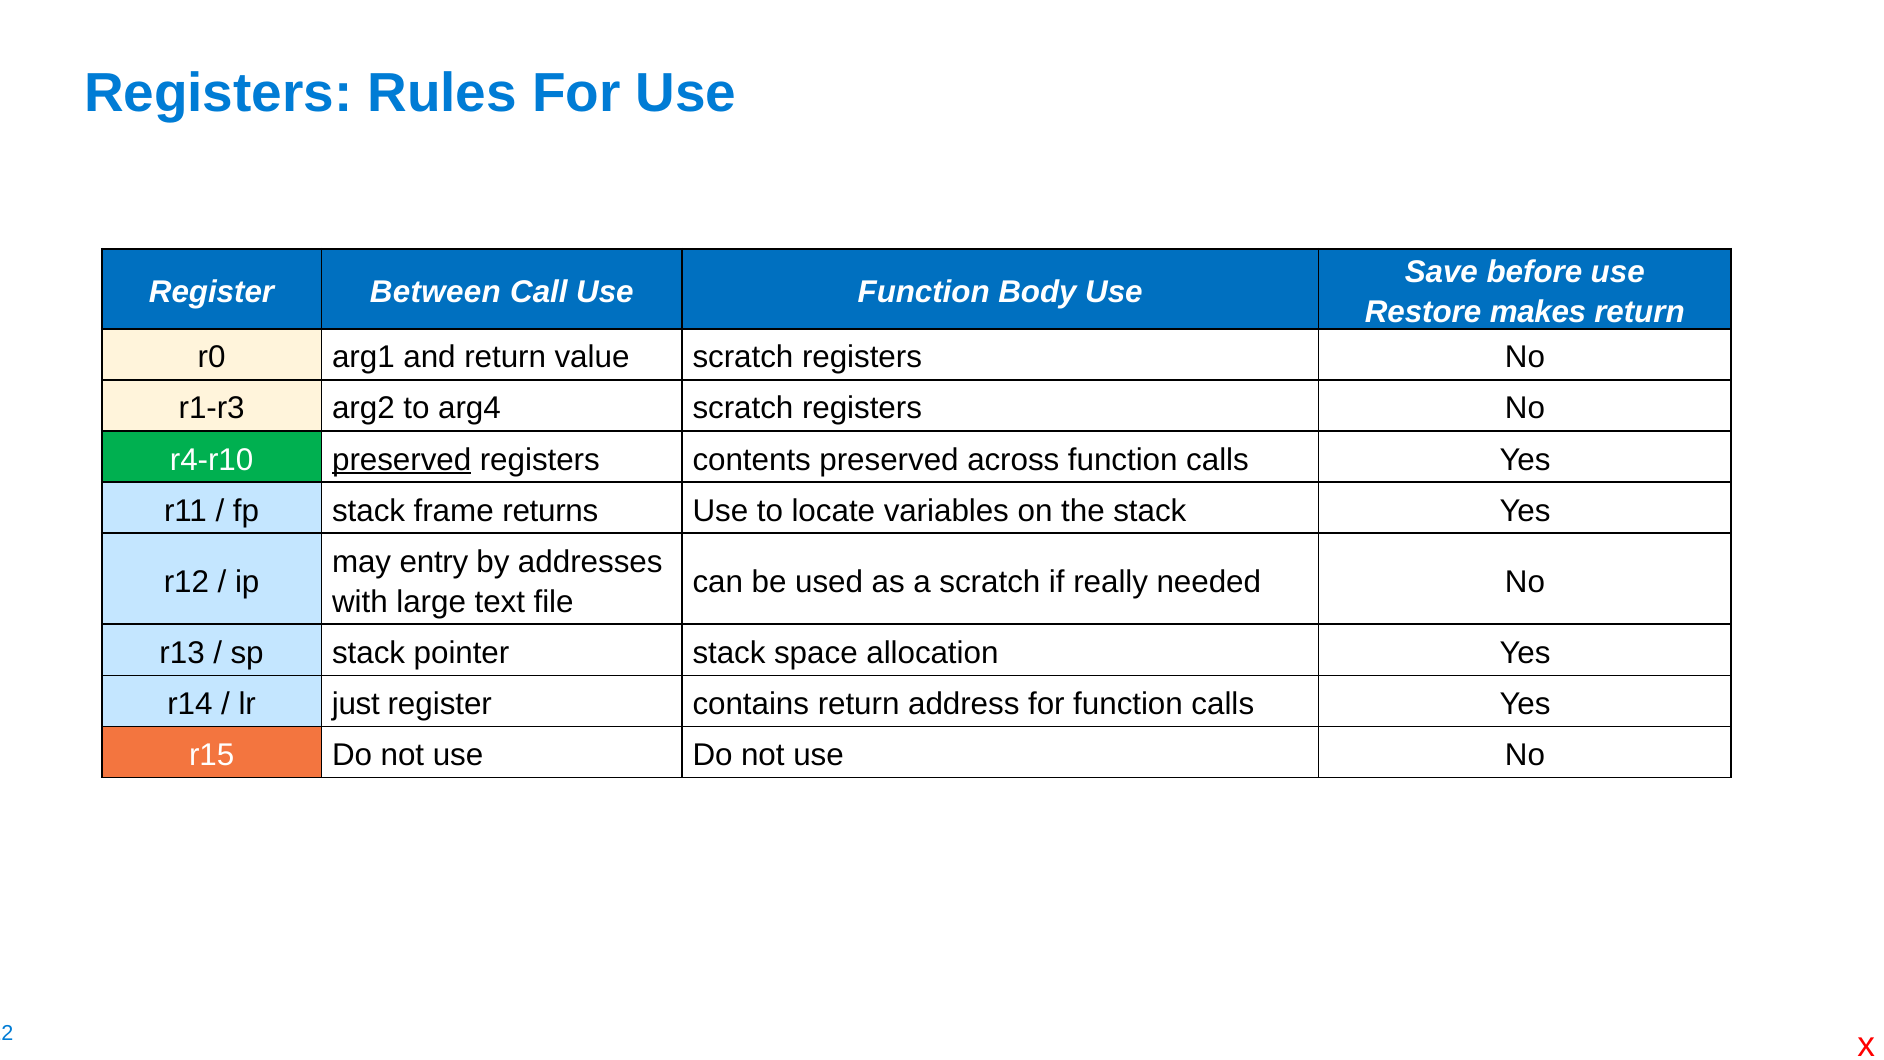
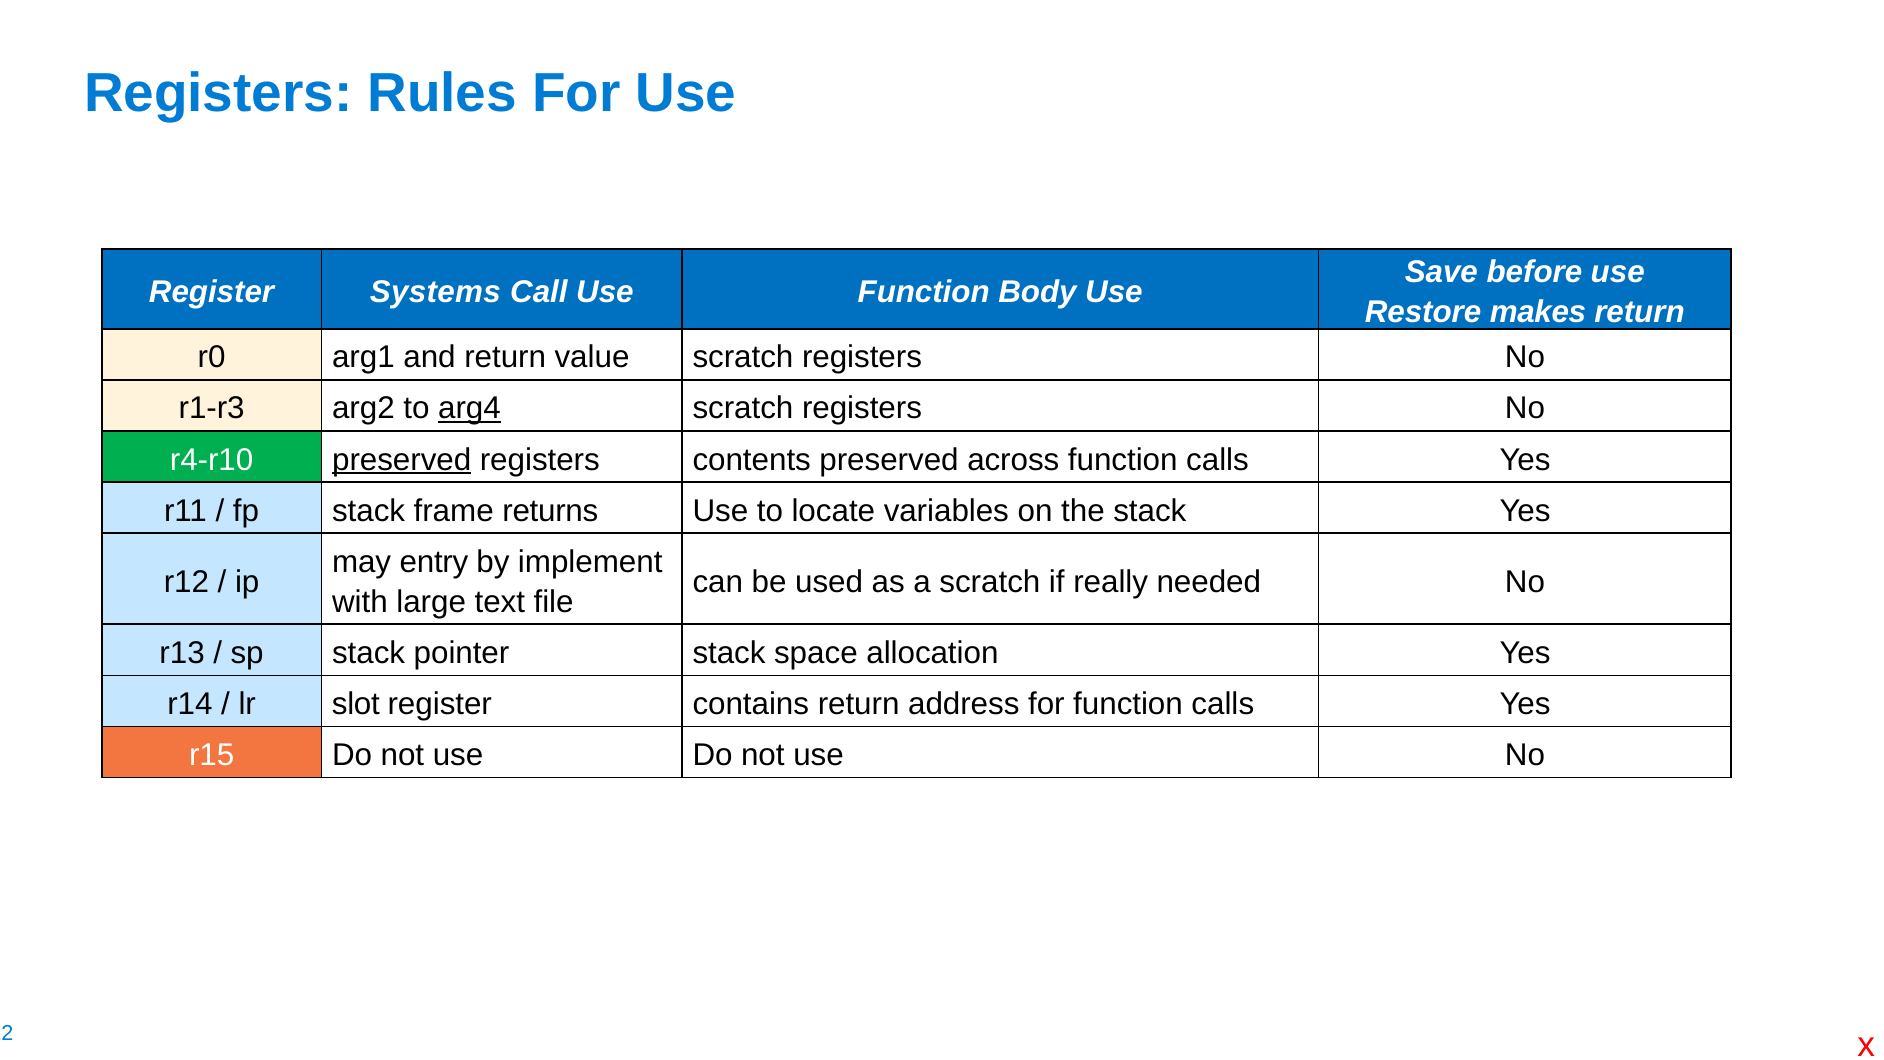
Between: Between -> Systems
arg4 underline: none -> present
addresses: addresses -> implement
just: just -> slot
